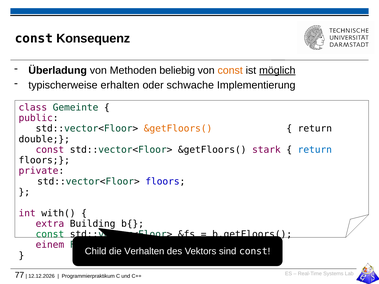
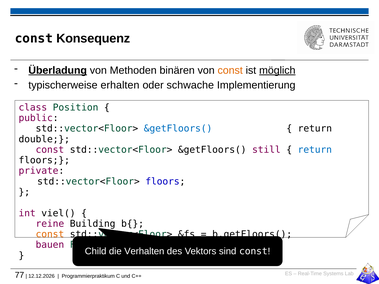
Überladung underline: none -> present
beliebig: beliebig -> binären
Gemeinte: Gemeinte -> Position
&getFloors( at (178, 129) colour: orange -> blue
stark: stark -> still
with(: with( -> viel(
extra: extra -> reine
const at (50, 234) colour: green -> orange
einem: einem -> bauen
